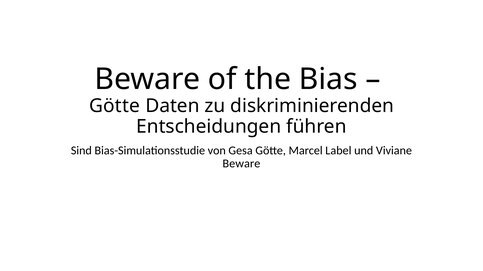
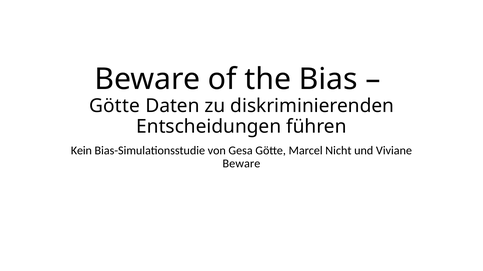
Sind: Sind -> Kein
Label: Label -> Nicht
